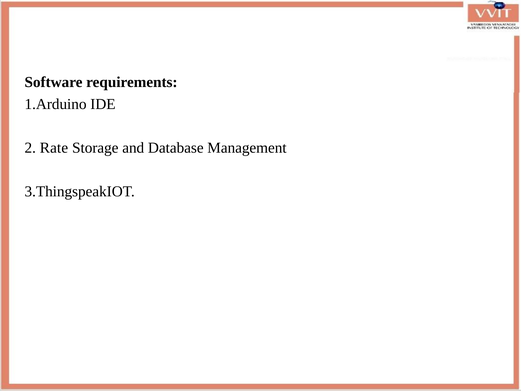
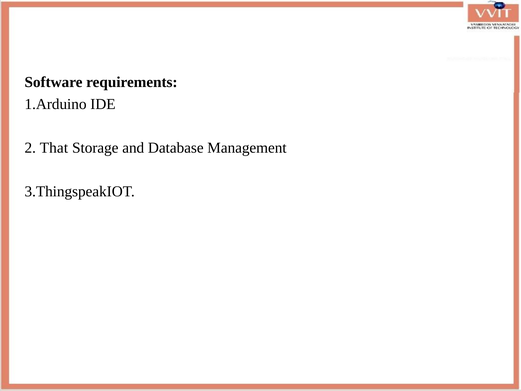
Rate: Rate -> That
